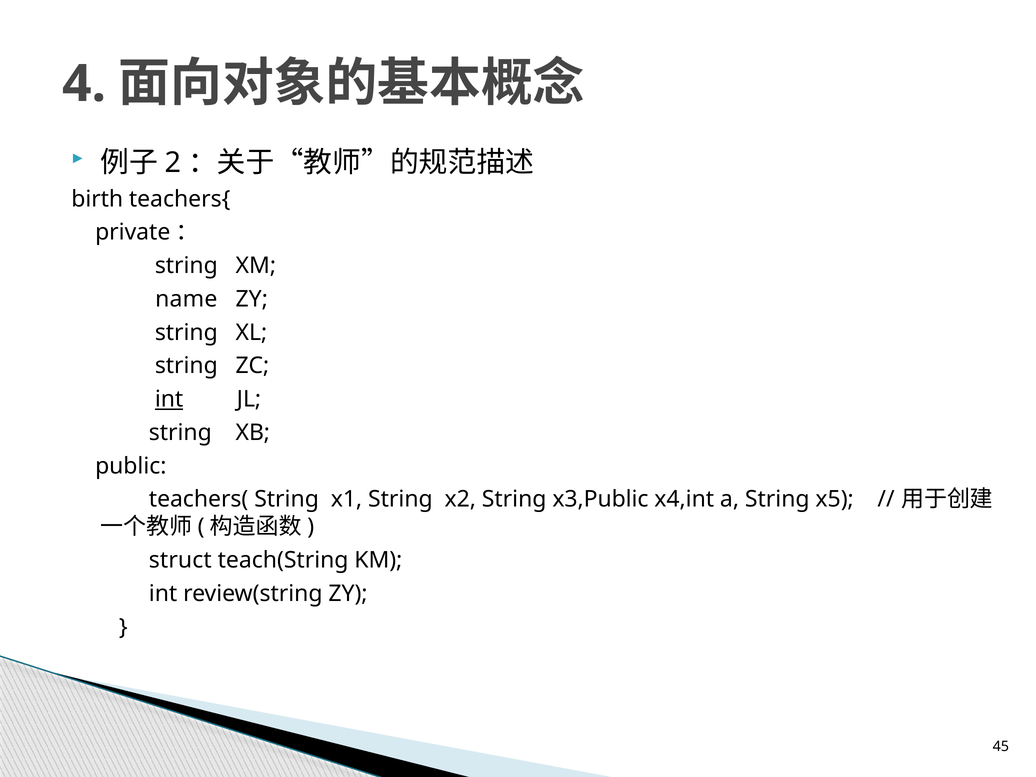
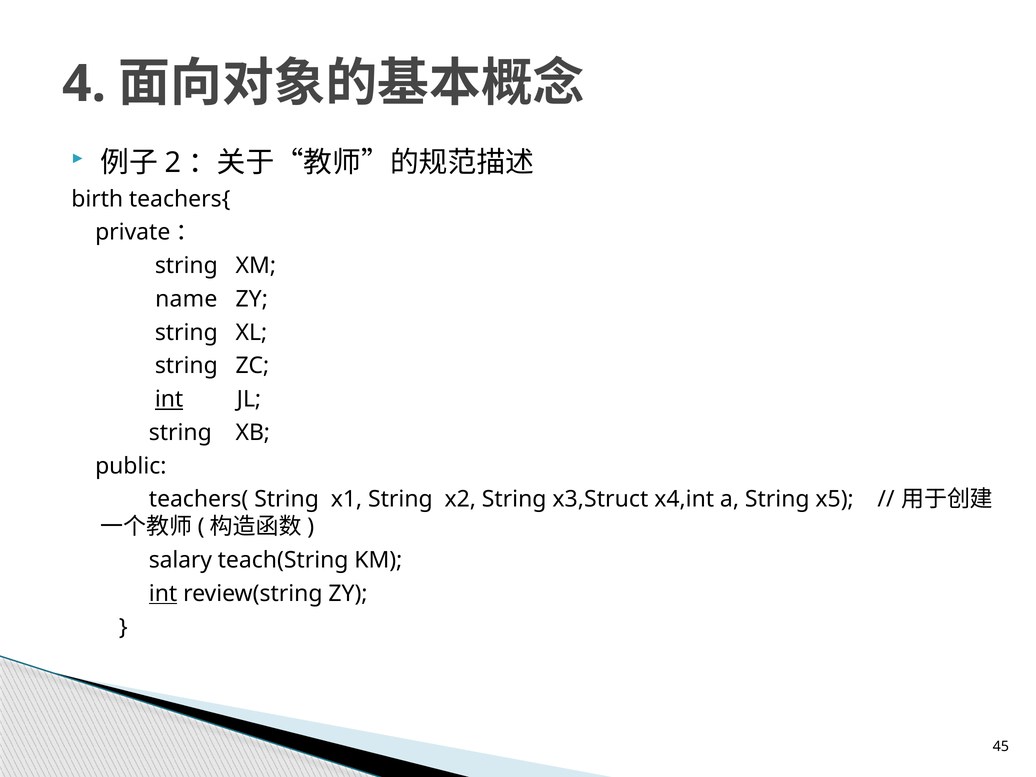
x3,Public: x3,Public -> x3,Struct
struct: struct -> salary
int at (163, 594) underline: none -> present
